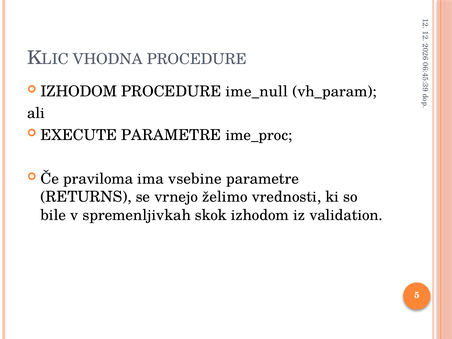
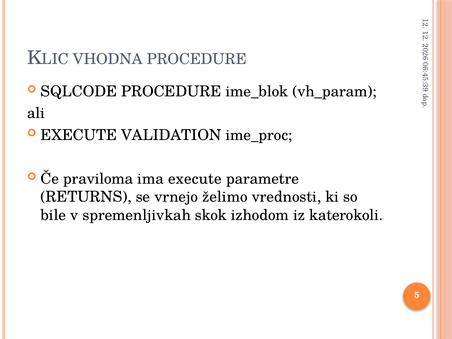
IZHODOM at (79, 91): IZHODOM -> SQLCODE
ime_null: ime_null -> ime_blok
EXECUTE PARAMETRE: PARAMETRE -> VALIDATION
ima vsebine: vsebine -> execute
validation: validation -> katerokoli
